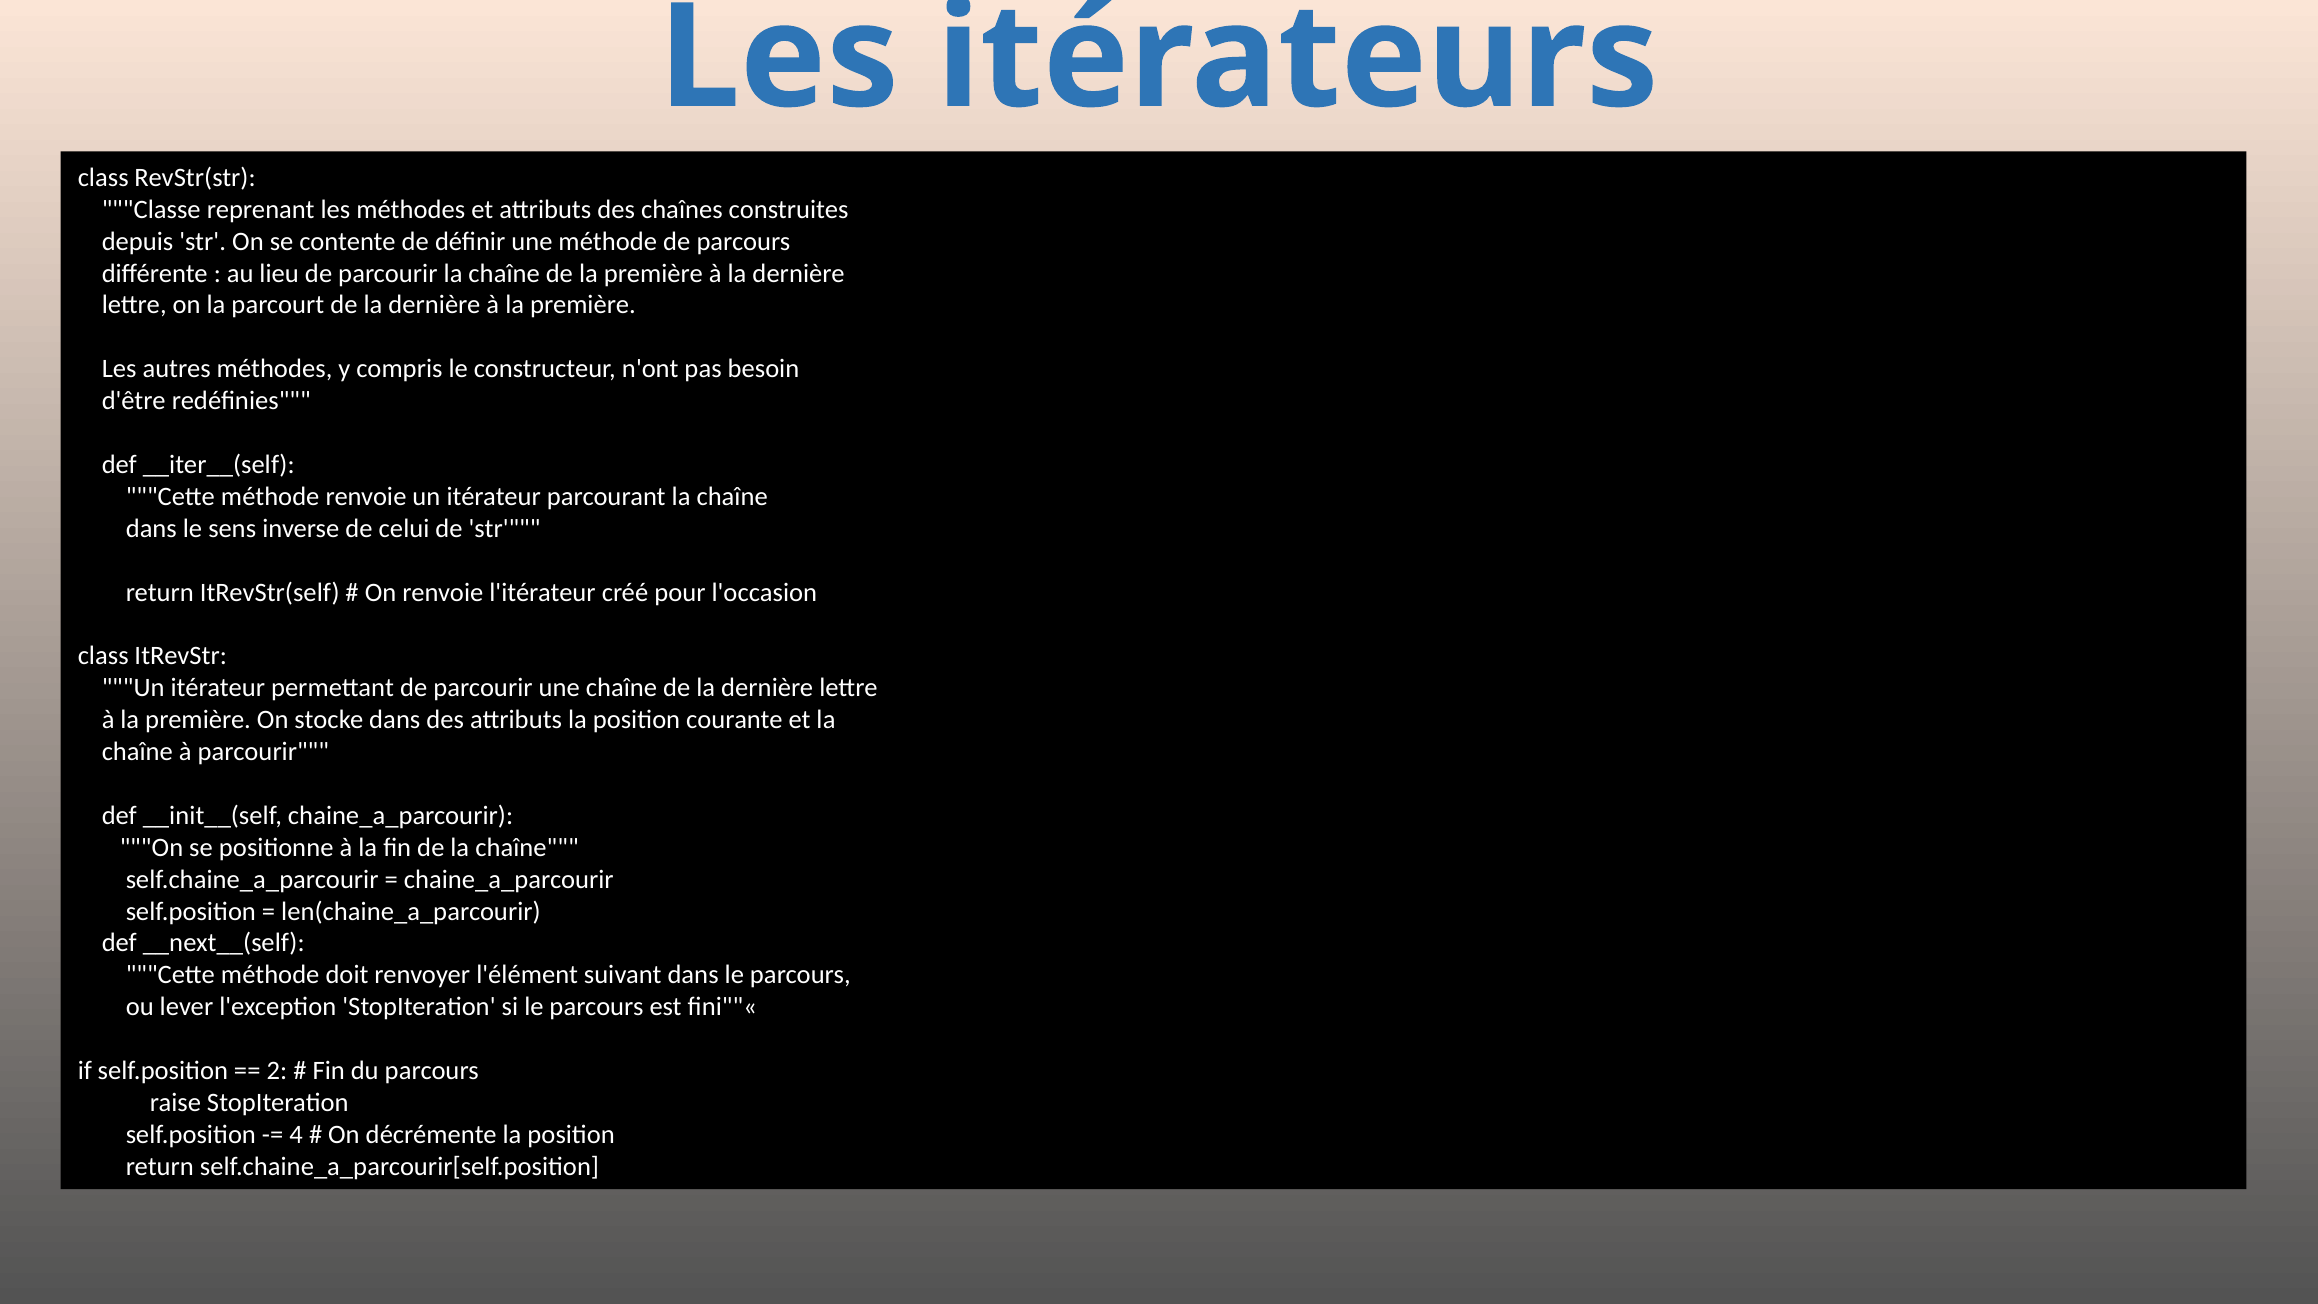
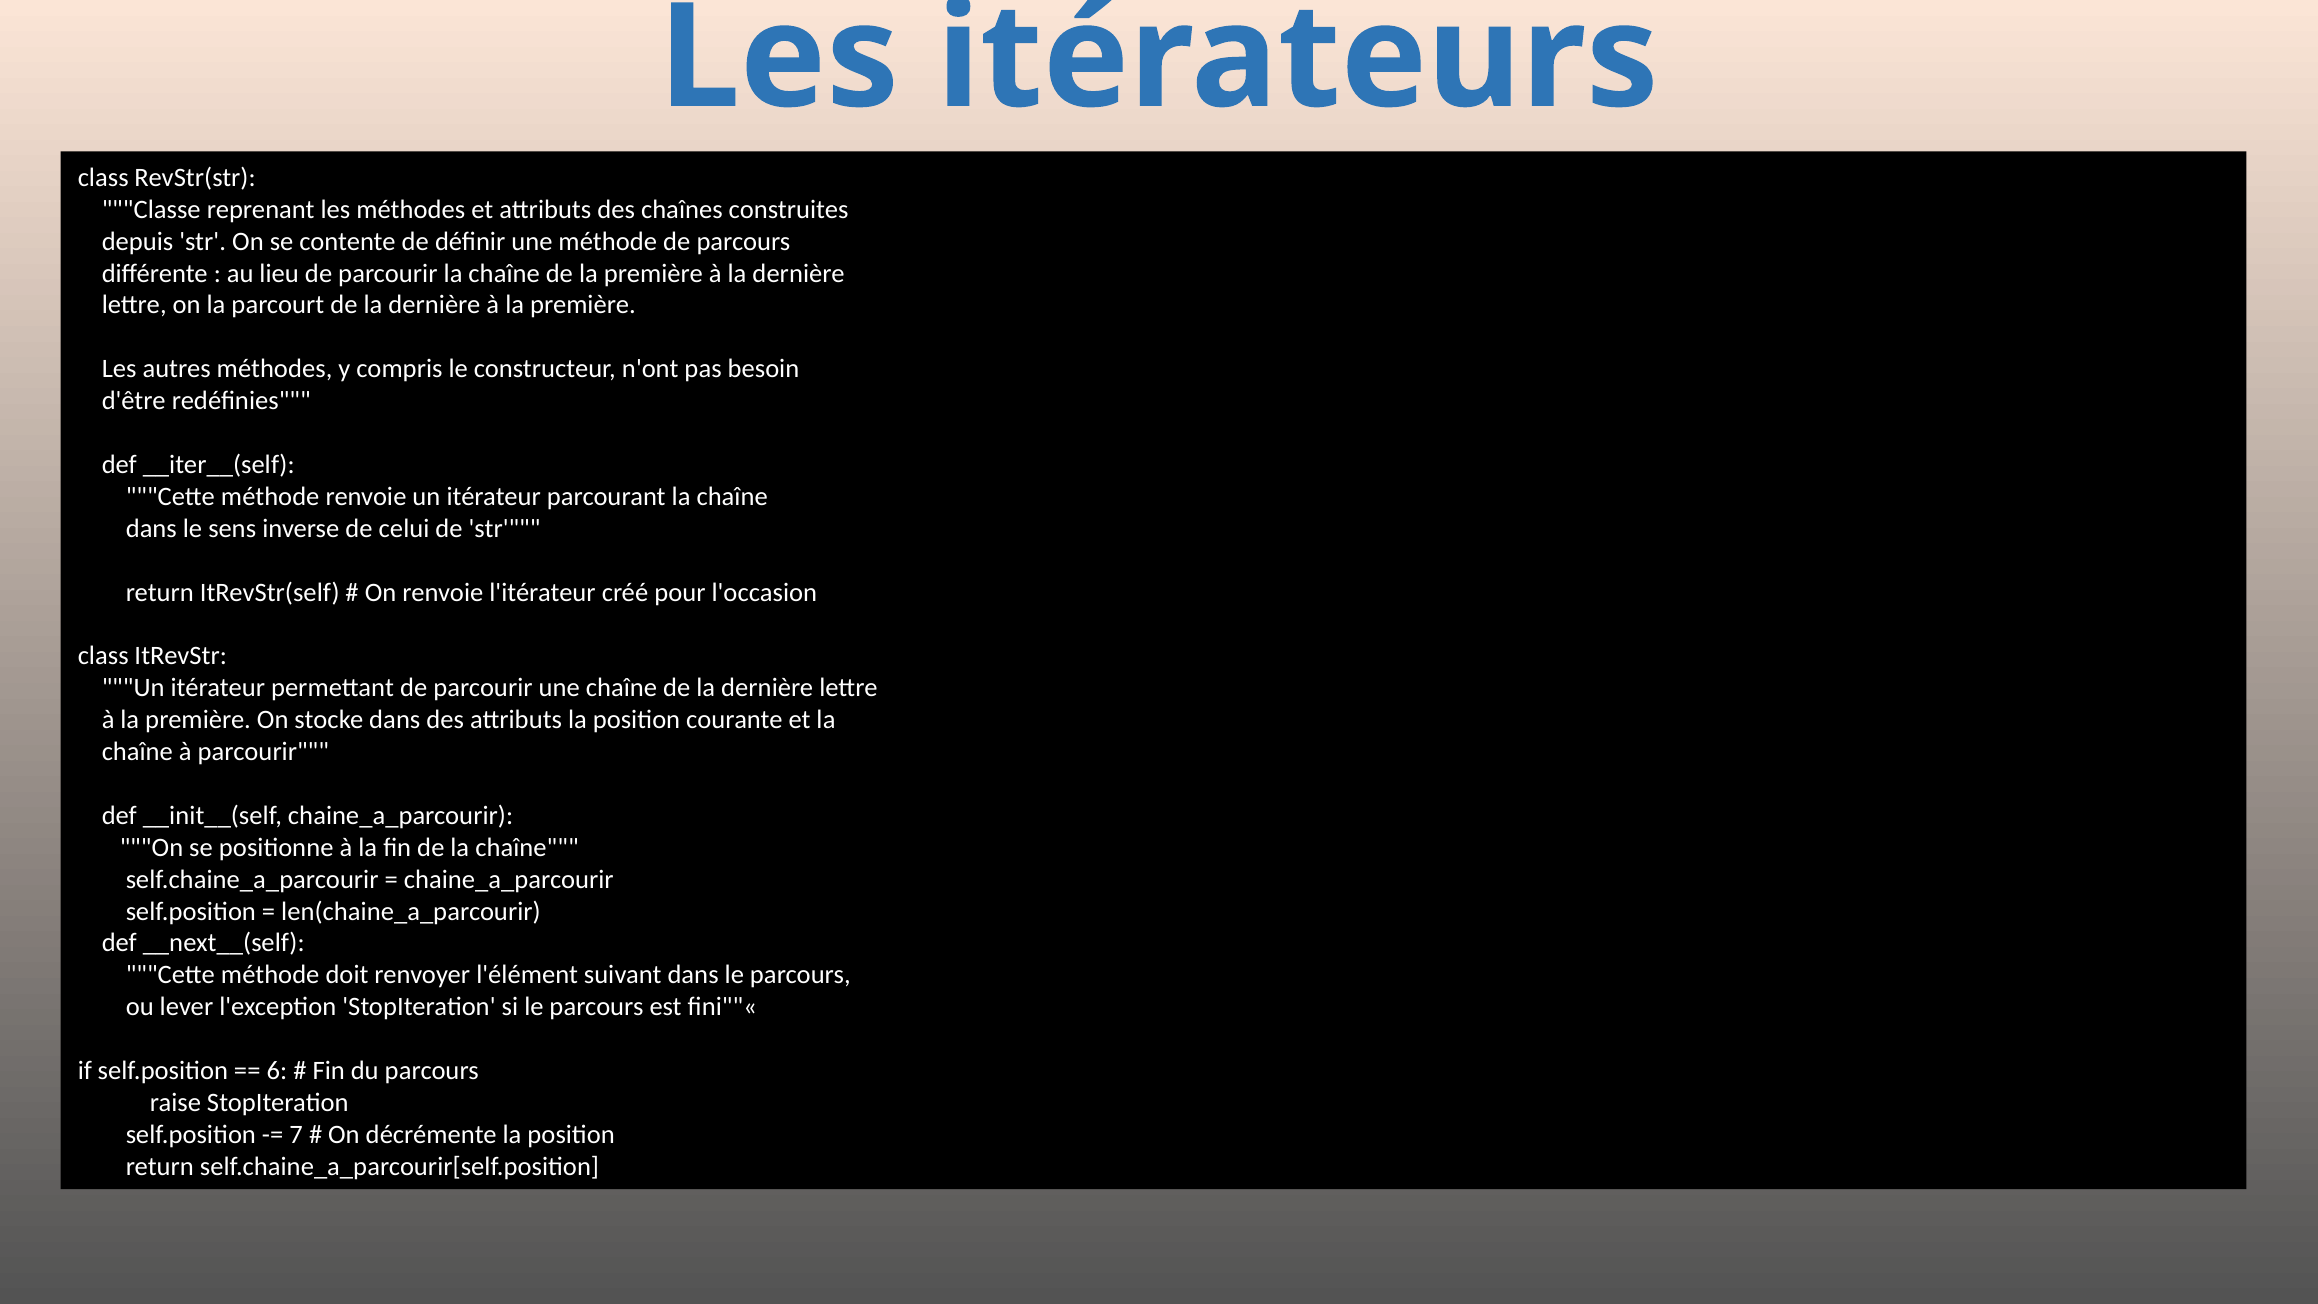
2: 2 -> 6
4: 4 -> 7
